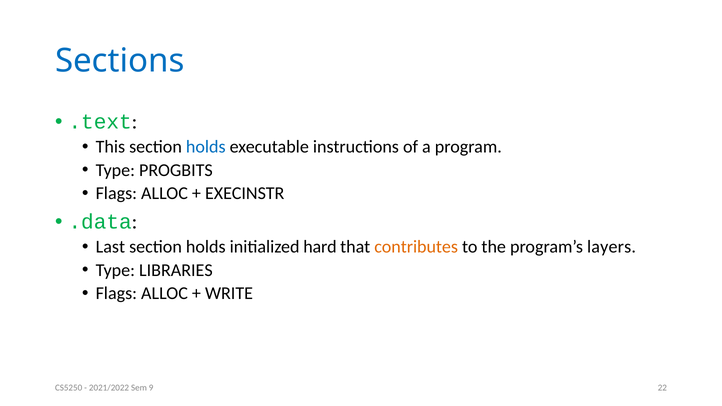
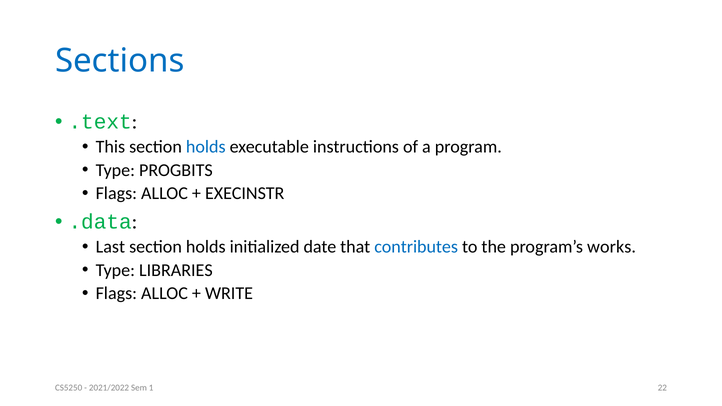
hard: hard -> date
contributes colour: orange -> blue
layers: layers -> works
9: 9 -> 1
